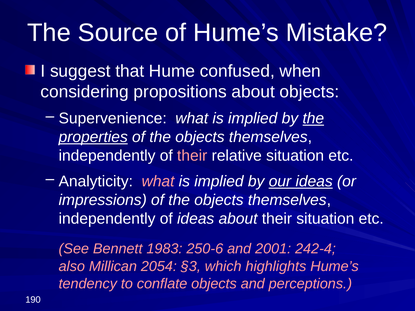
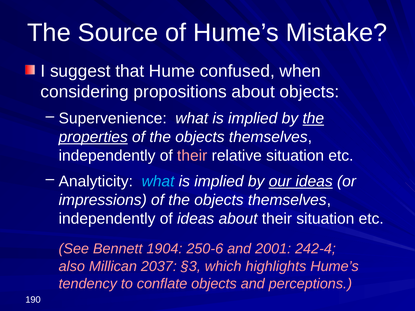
what at (158, 181) colour: pink -> light blue
1983: 1983 -> 1904
2054: 2054 -> 2037
